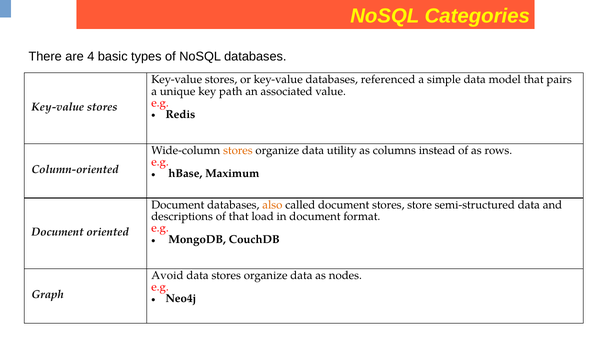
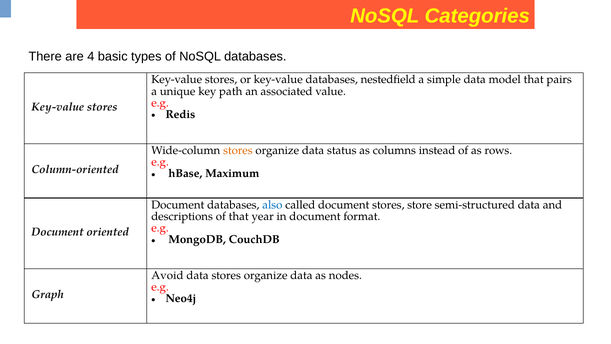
referenced: referenced -> nestedfield
utility: utility -> status
also colour: orange -> blue
load: load -> year
